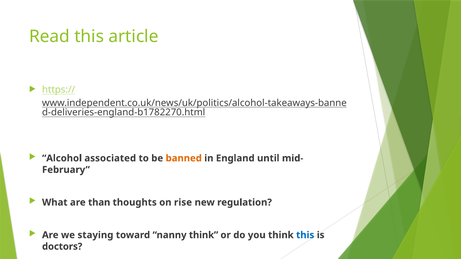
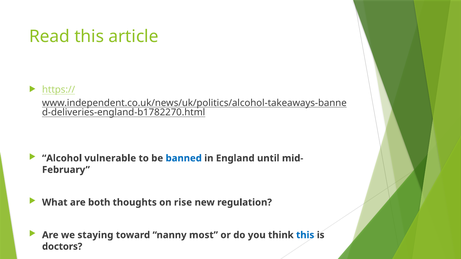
associated: associated -> vulnerable
banned colour: orange -> blue
than: than -> both
nanny think: think -> most
